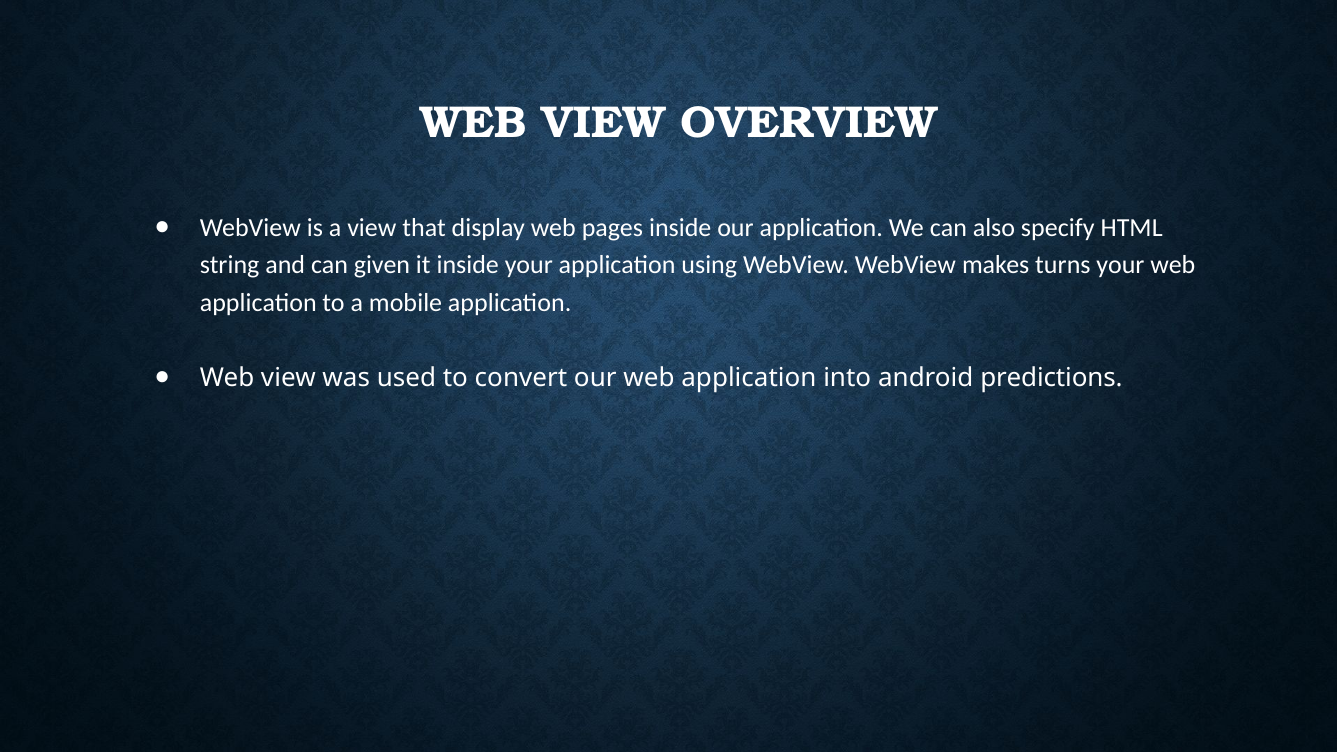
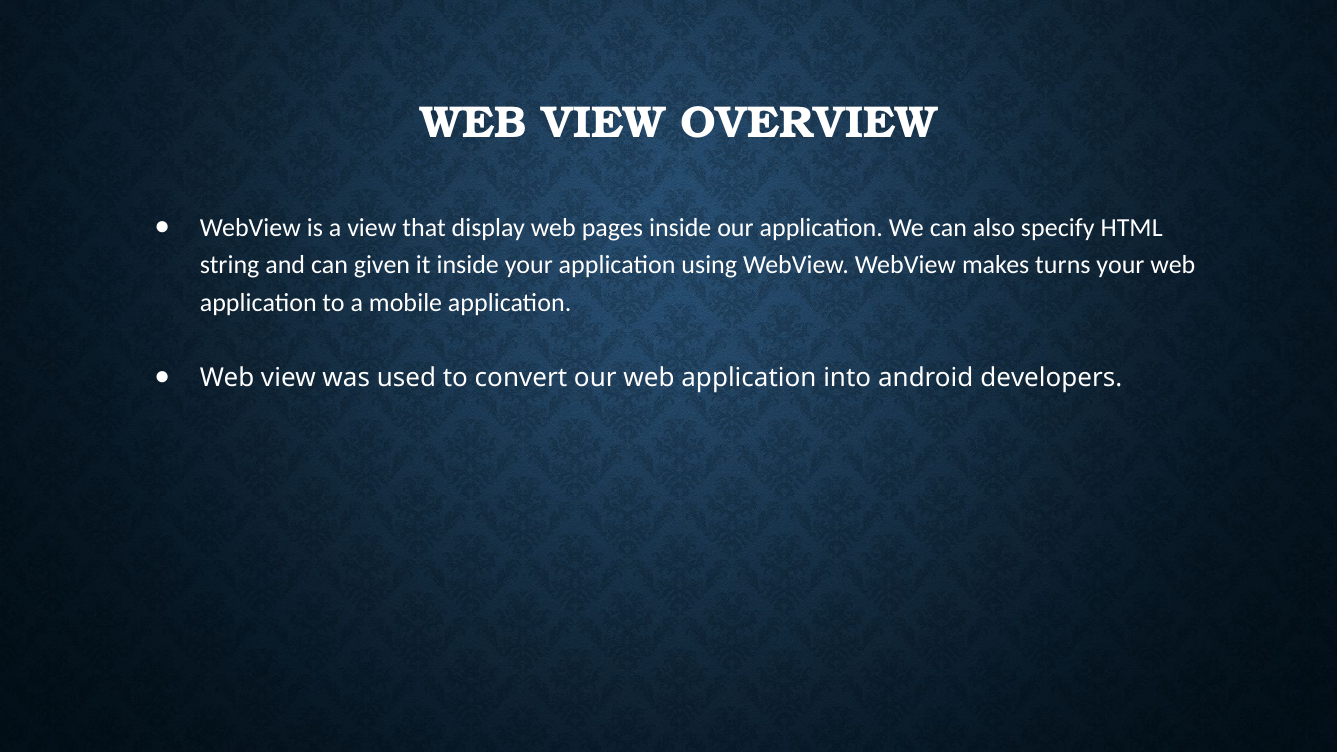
predictions: predictions -> developers
